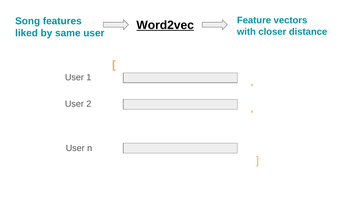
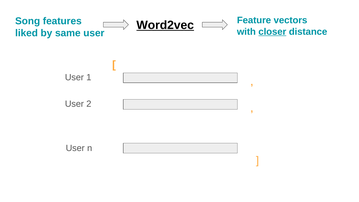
closer underline: none -> present
